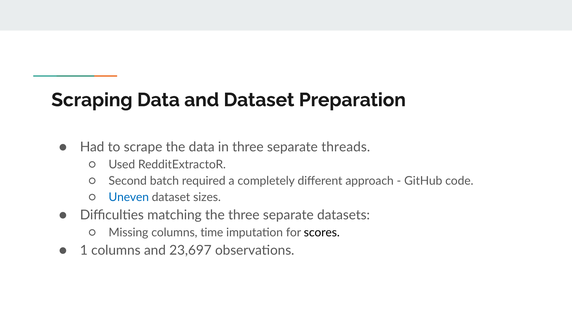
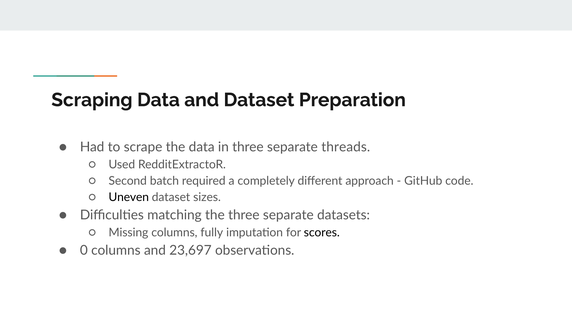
Uneven colour: blue -> black
time: time -> fully
1: 1 -> 0
